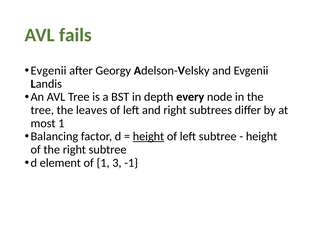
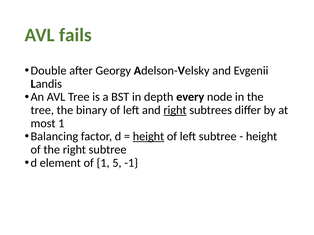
Evgenii at (49, 71): Evgenii -> Double
leaves: leaves -> binary
right at (175, 110) underline: none -> present
3: 3 -> 5
